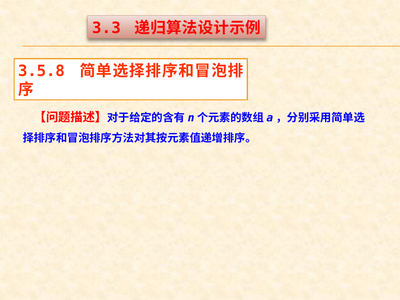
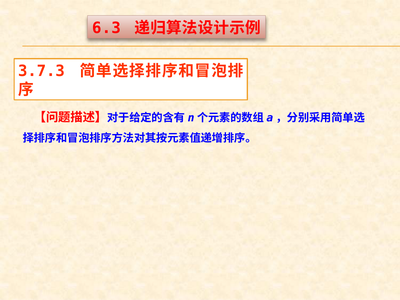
3.3: 3.3 -> 6.3
3.5.8: 3.5.8 -> 3.7.3
